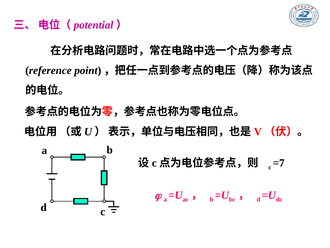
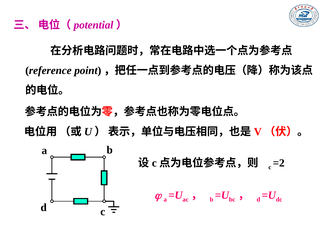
=7: =7 -> =2
